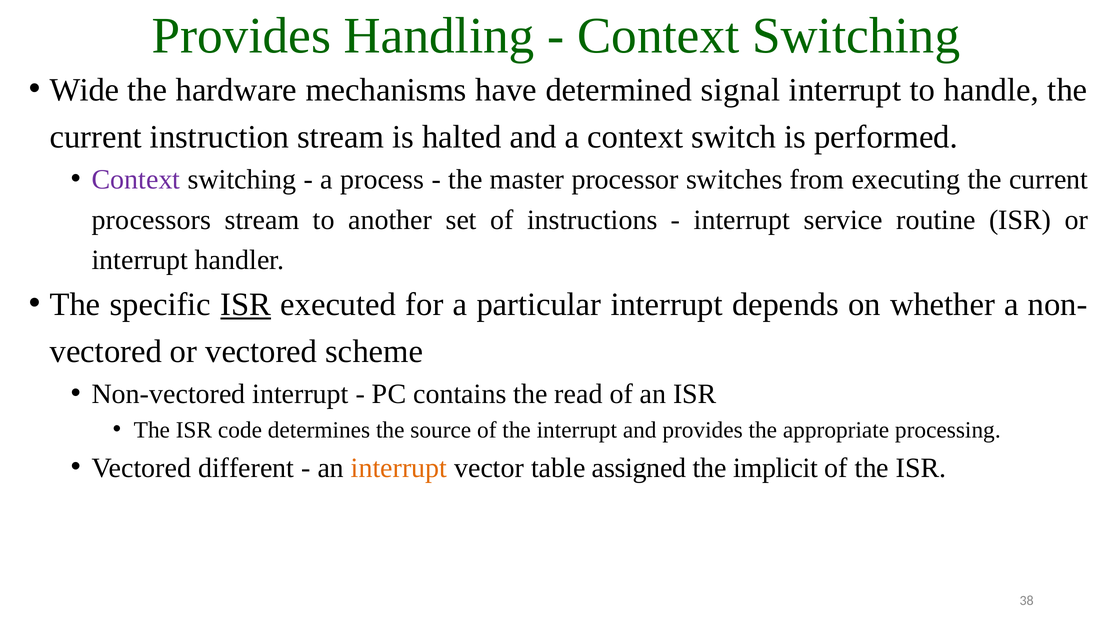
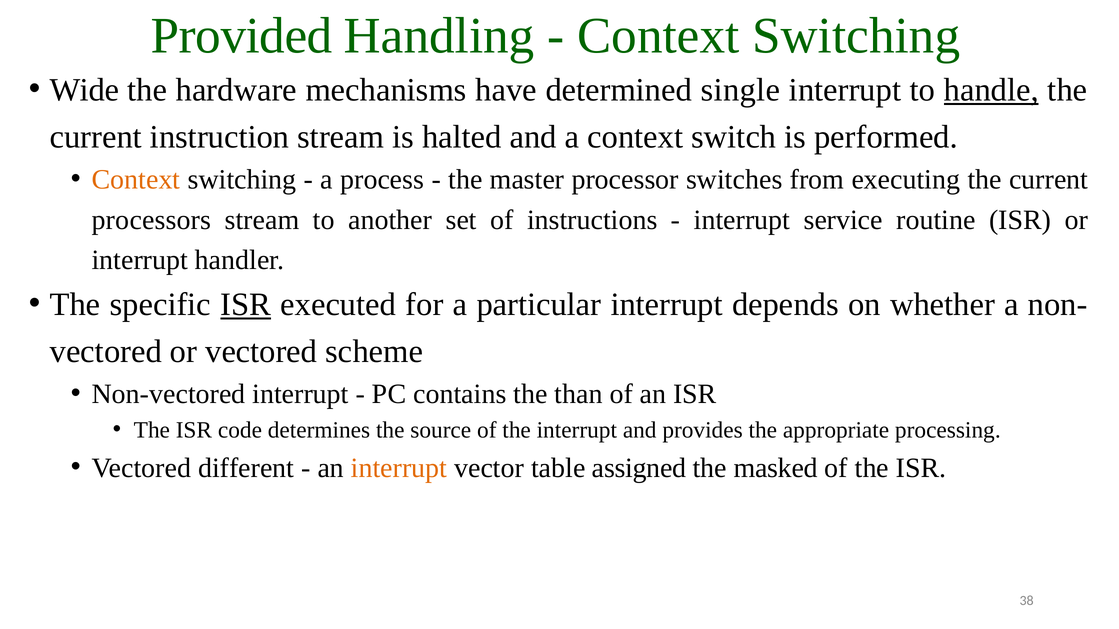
Provides at (241, 36): Provides -> Provided
signal: signal -> single
handle underline: none -> present
Context at (136, 180) colour: purple -> orange
read: read -> than
implicit: implicit -> masked
